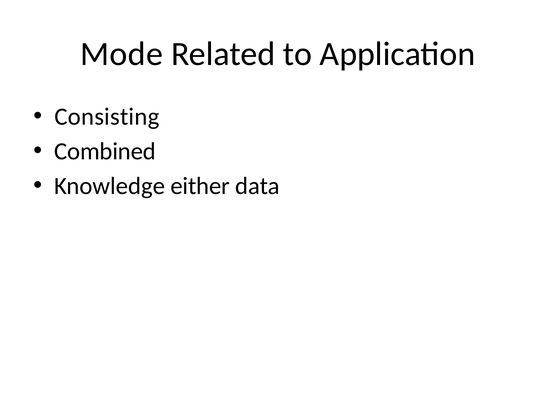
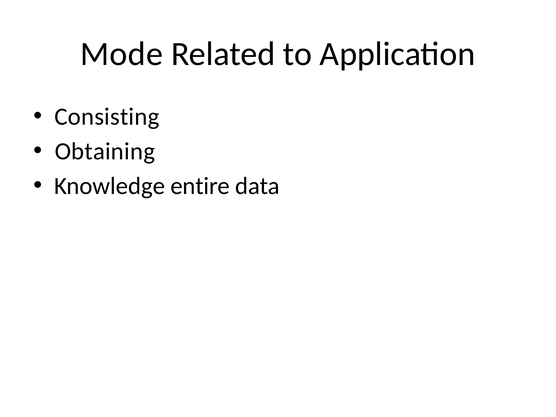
Combined: Combined -> Obtaining
either: either -> entire
